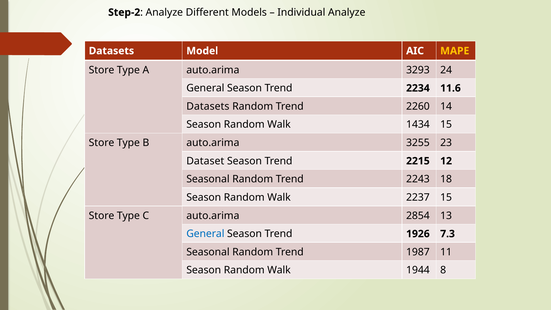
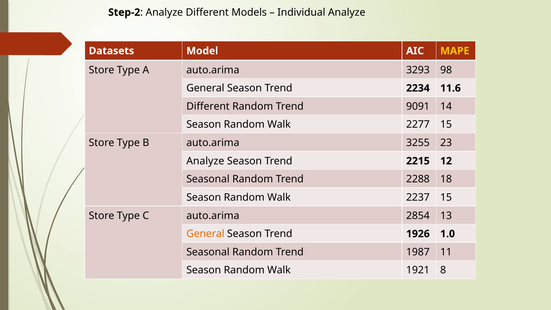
24: 24 -> 98
Datasets at (208, 106): Datasets -> Different
2260: 2260 -> 9091
1434: 1434 -> 2277
Dataset at (205, 161): Dataset -> Analyze
2243: 2243 -> 2288
General at (205, 234) colour: blue -> orange
7.3: 7.3 -> 1.0
1944: 1944 -> 1921
